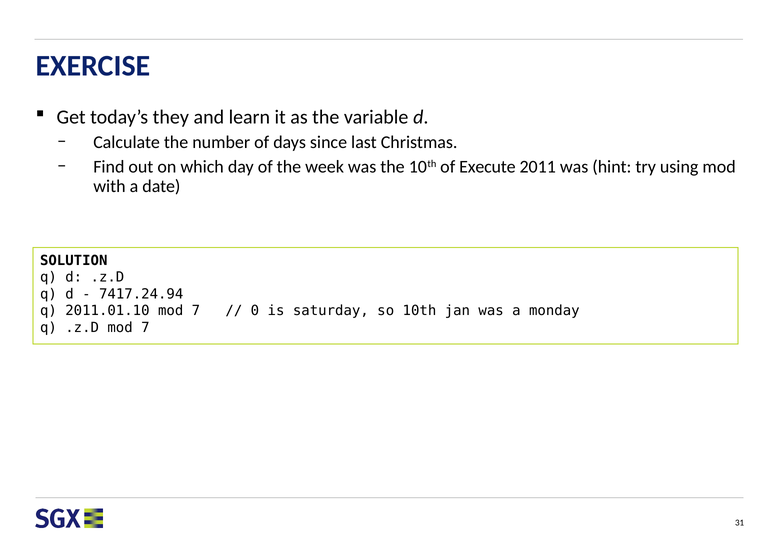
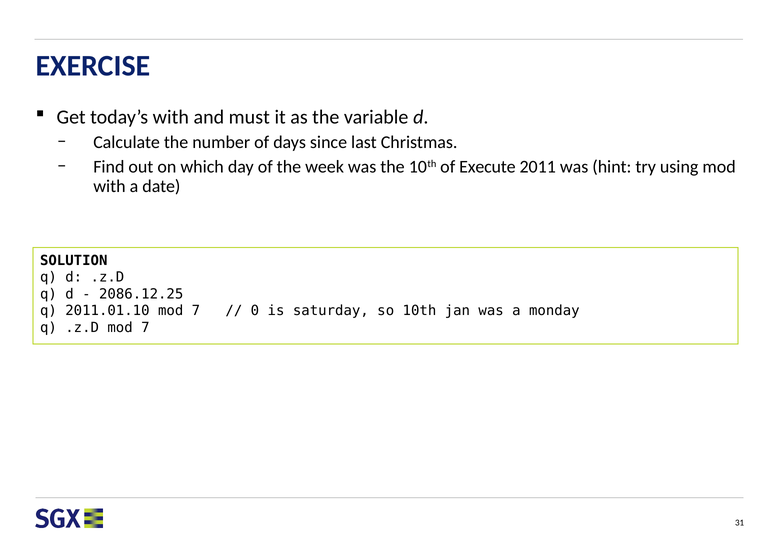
today’s they: they -> with
learn: learn -> must
7417.24.94: 7417.24.94 -> 2086.12.25
